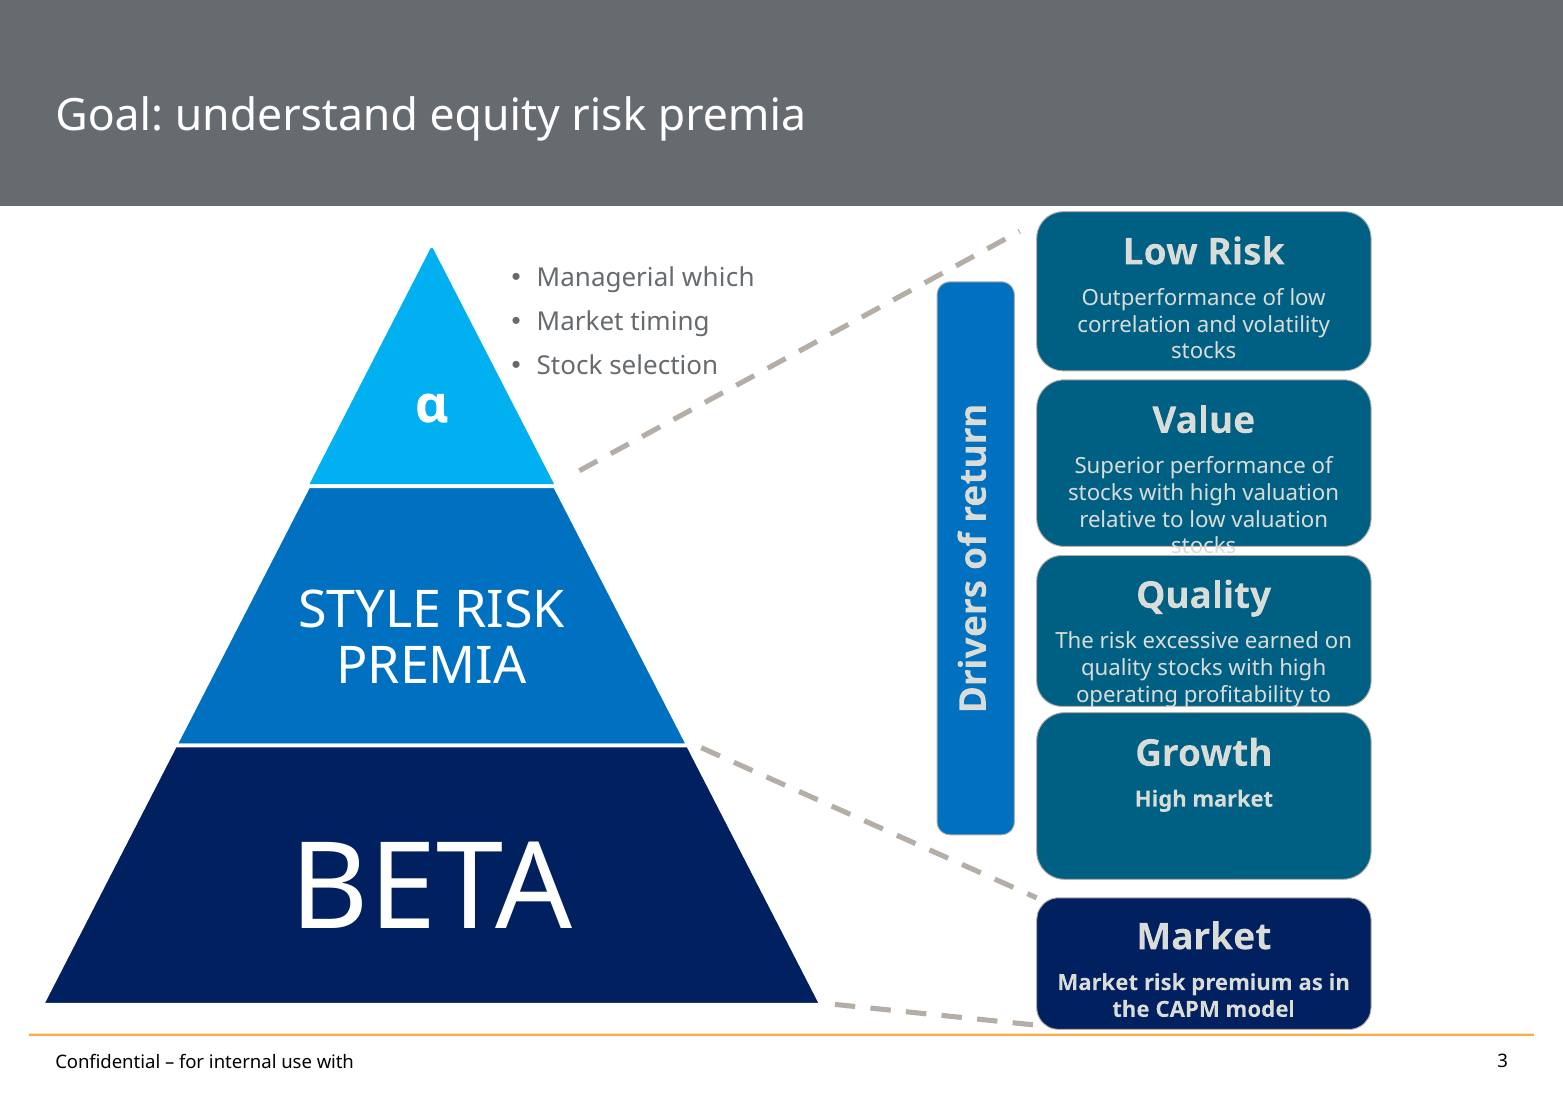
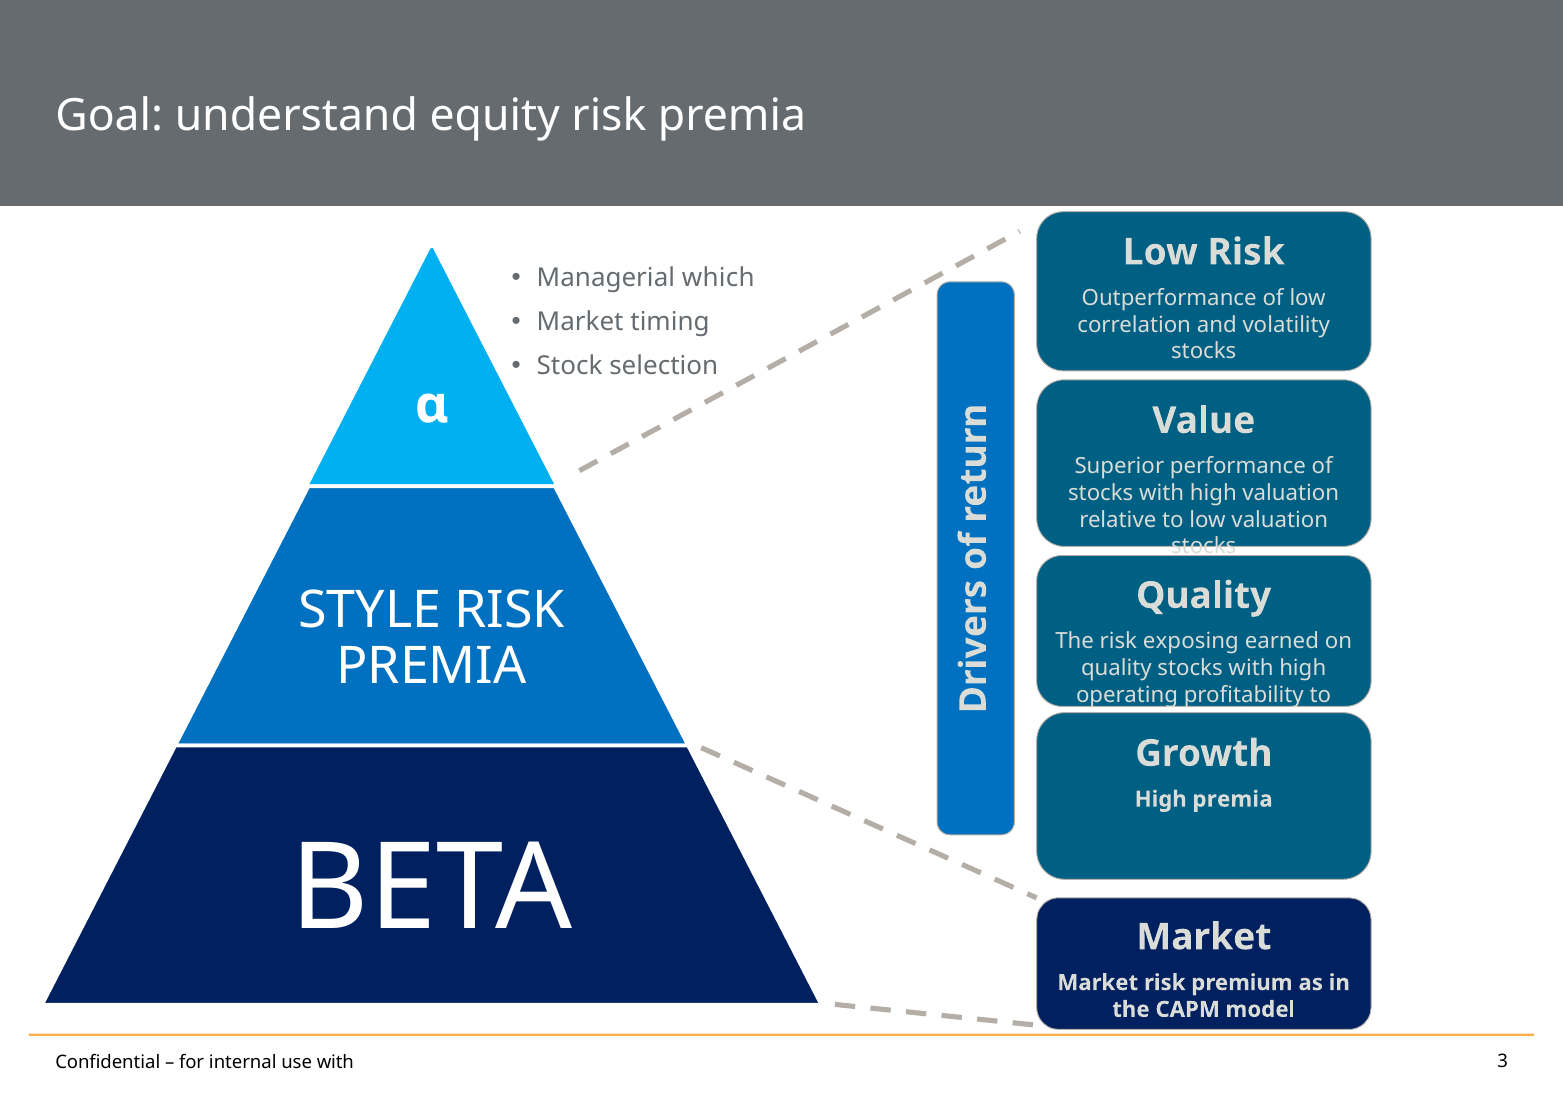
excessive: excessive -> exposing
High market: market -> premia
